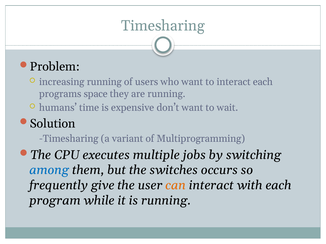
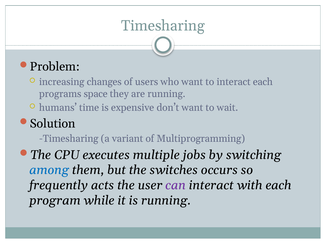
increasing running: running -> changes
give: give -> acts
can colour: orange -> purple
